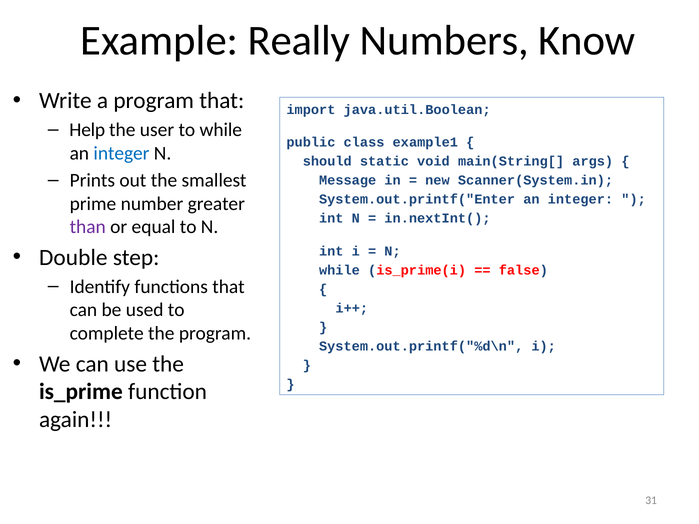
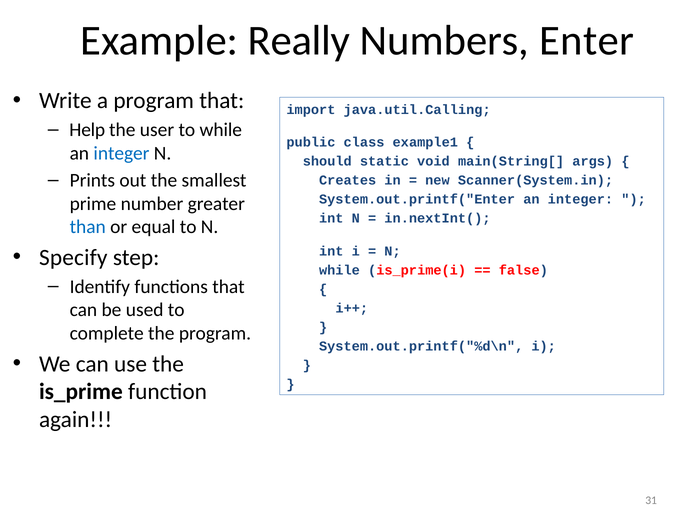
Know: Know -> Enter
java.util.Boolean: java.util.Boolean -> java.util.Calling
Message: Message -> Creates
than colour: purple -> blue
Double: Double -> Specify
